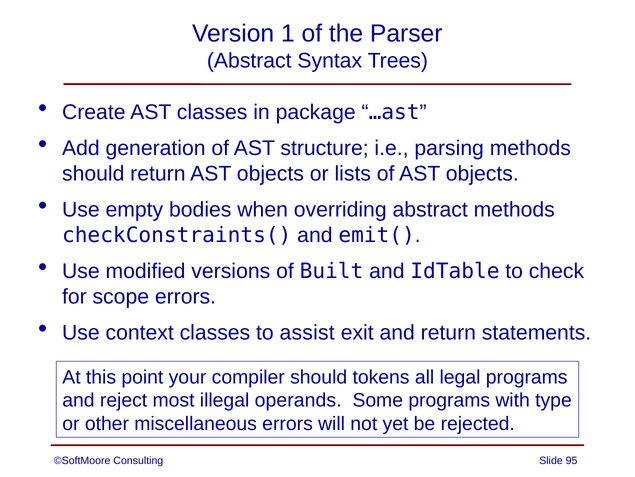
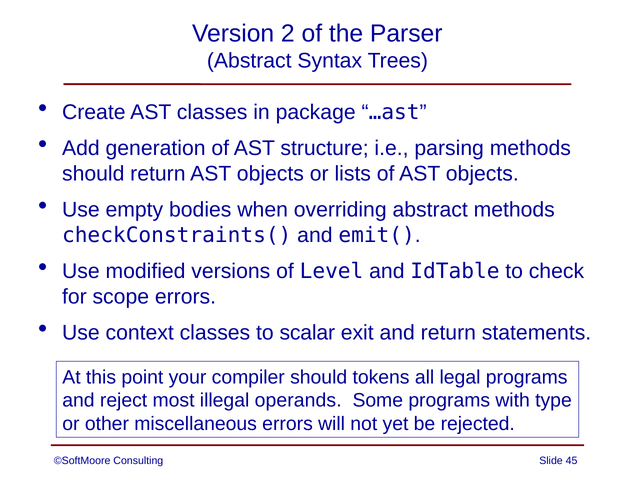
1: 1 -> 2
Built: Built -> Level
assist: assist -> scalar
95: 95 -> 45
